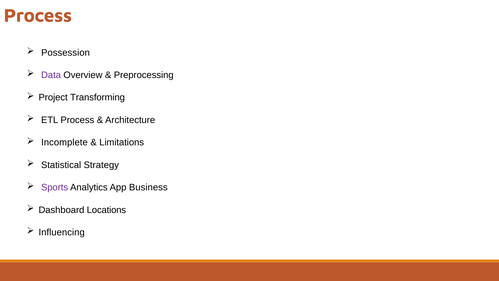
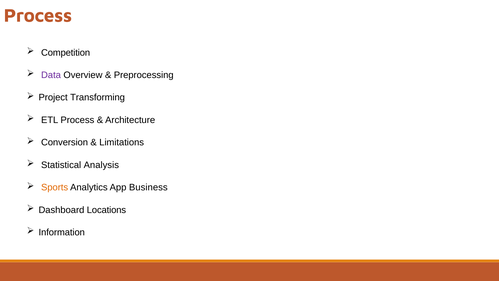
Possession: Possession -> Competition
Incomplete: Incomplete -> Conversion
Strategy: Strategy -> Analysis
Sports colour: purple -> orange
Influencing: Influencing -> Information
